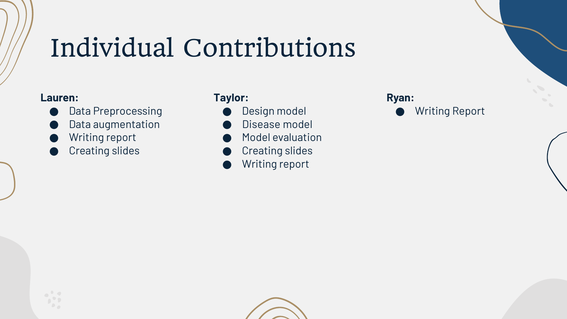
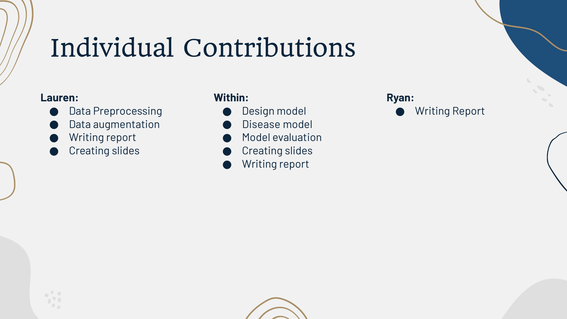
Taylor: Taylor -> Within
